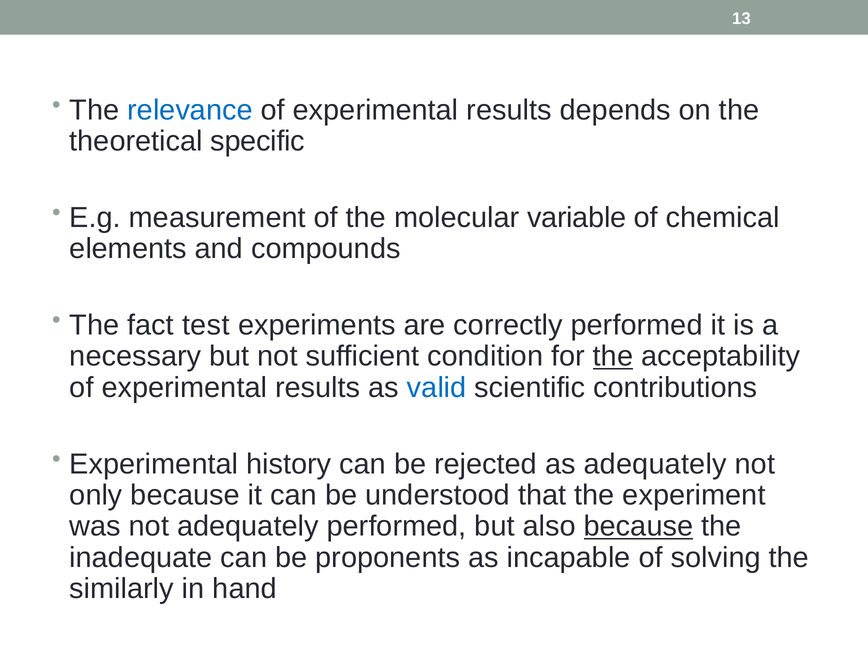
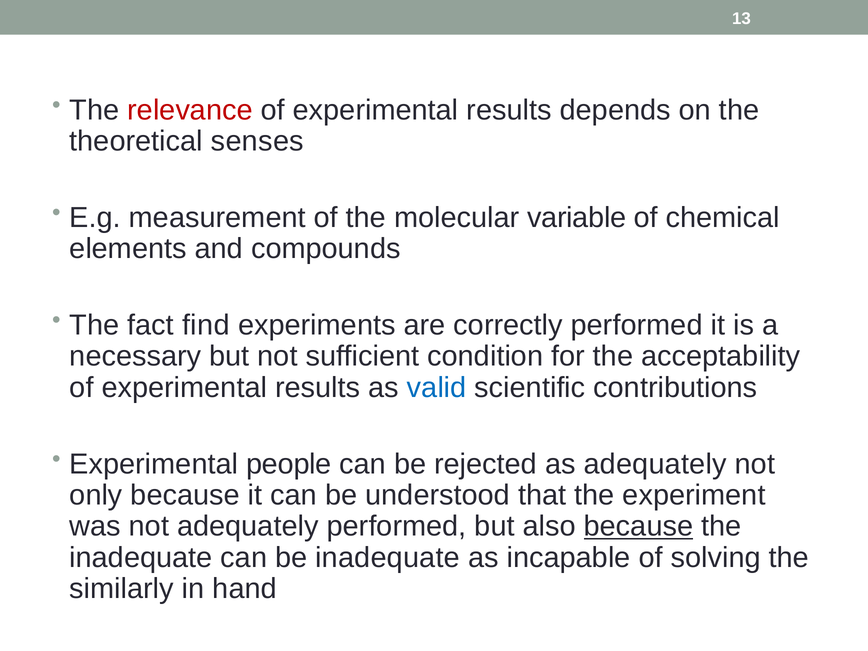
relevance colour: blue -> red
specific: specific -> senses
test: test -> find
the at (613, 356) underline: present -> none
history: history -> people
be proponents: proponents -> inadequate
